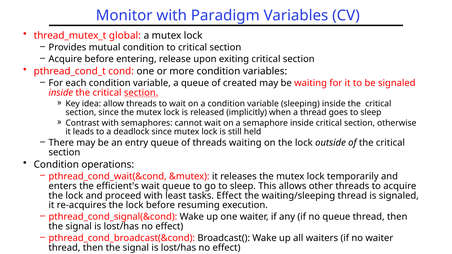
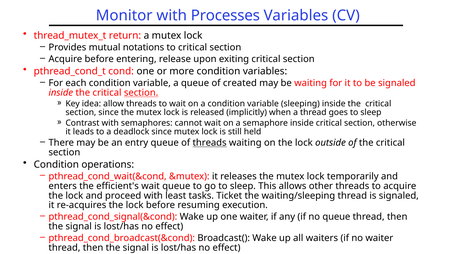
Paradigm: Paradigm -> Processes
global: global -> return
mutual condition: condition -> notations
threads at (210, 143) underline: none -> present
tasks Effect: Effect -> Ticket
